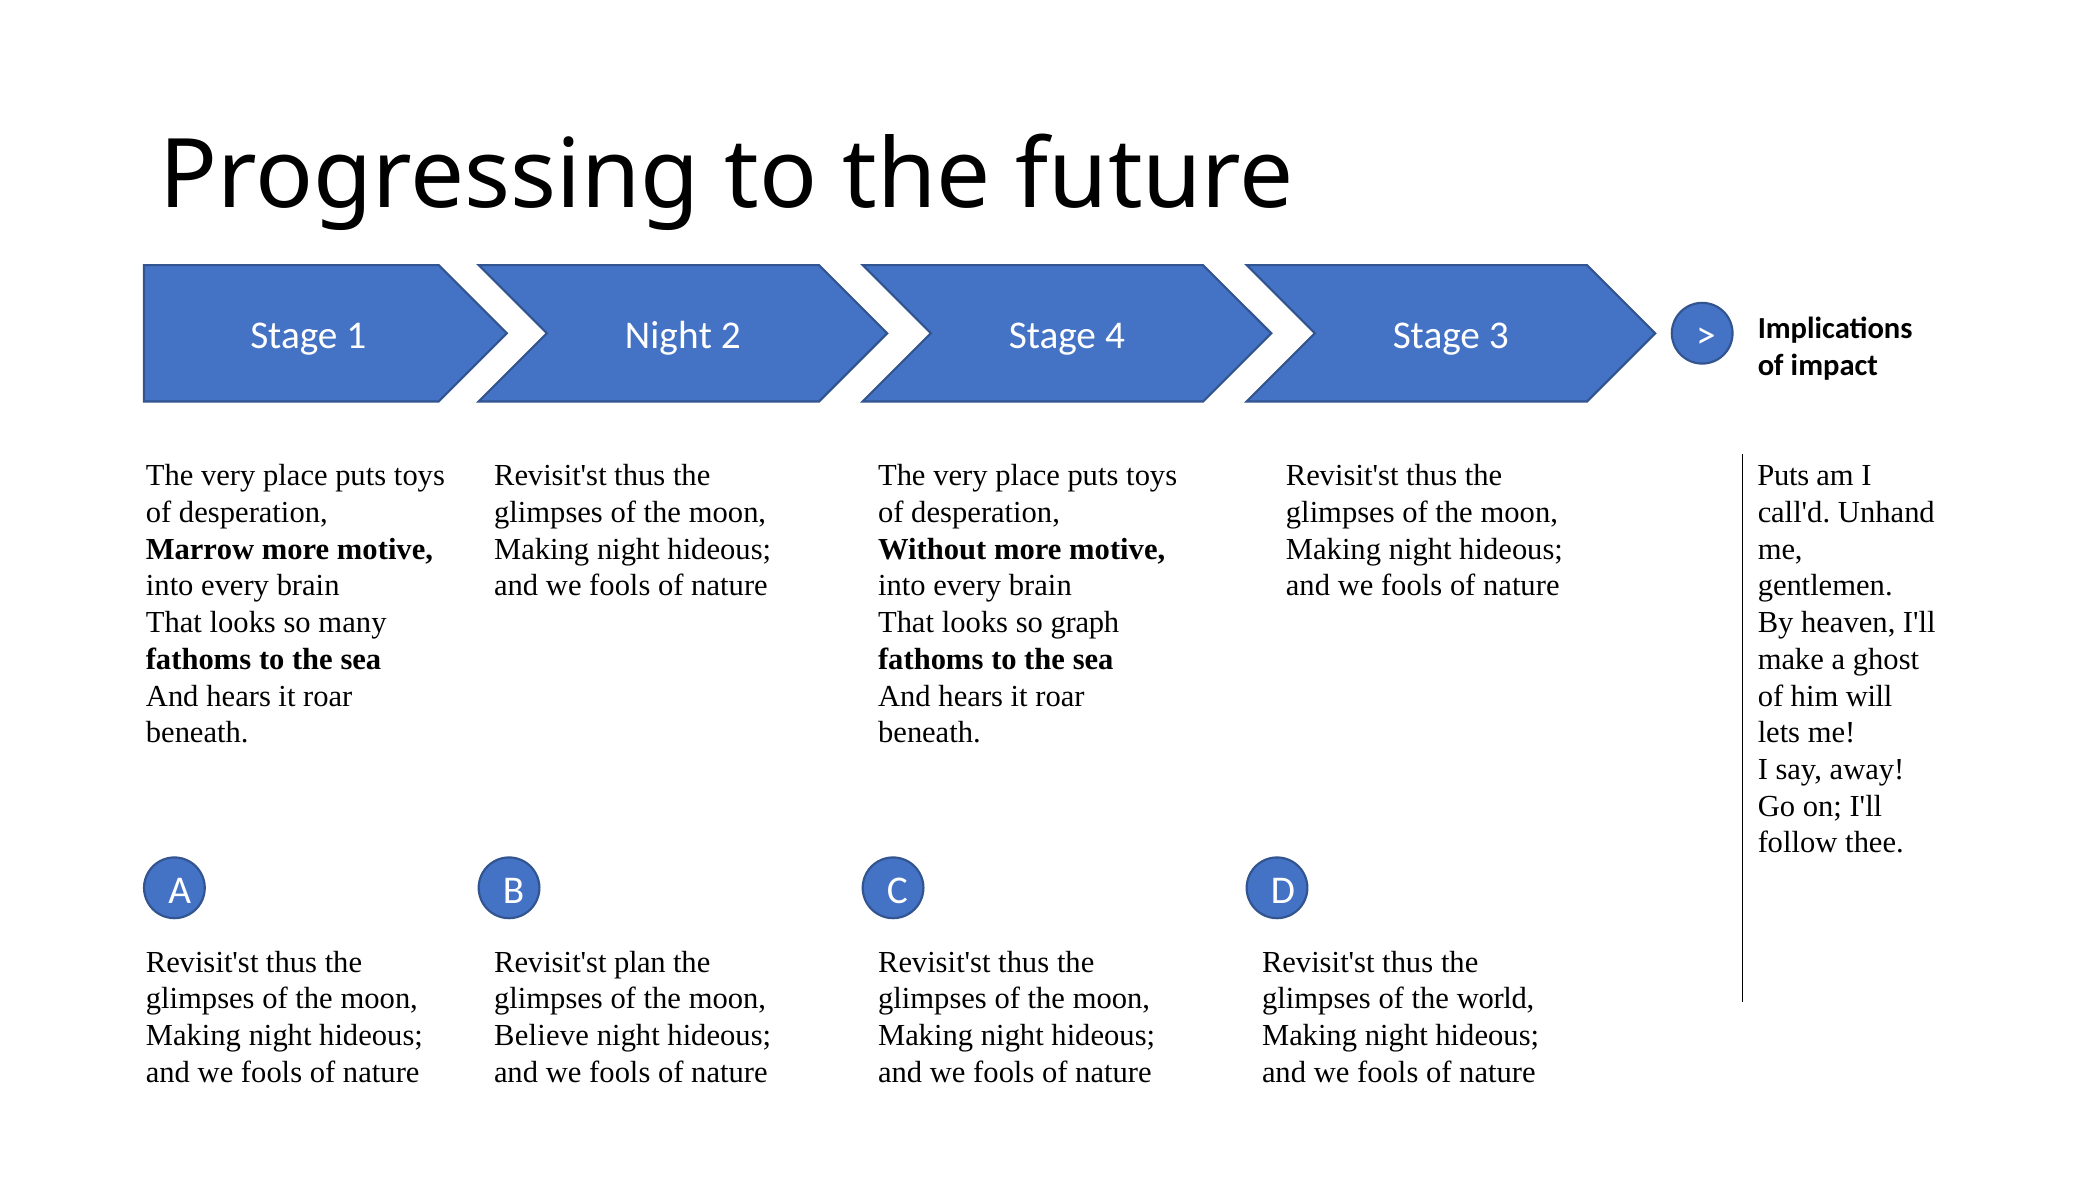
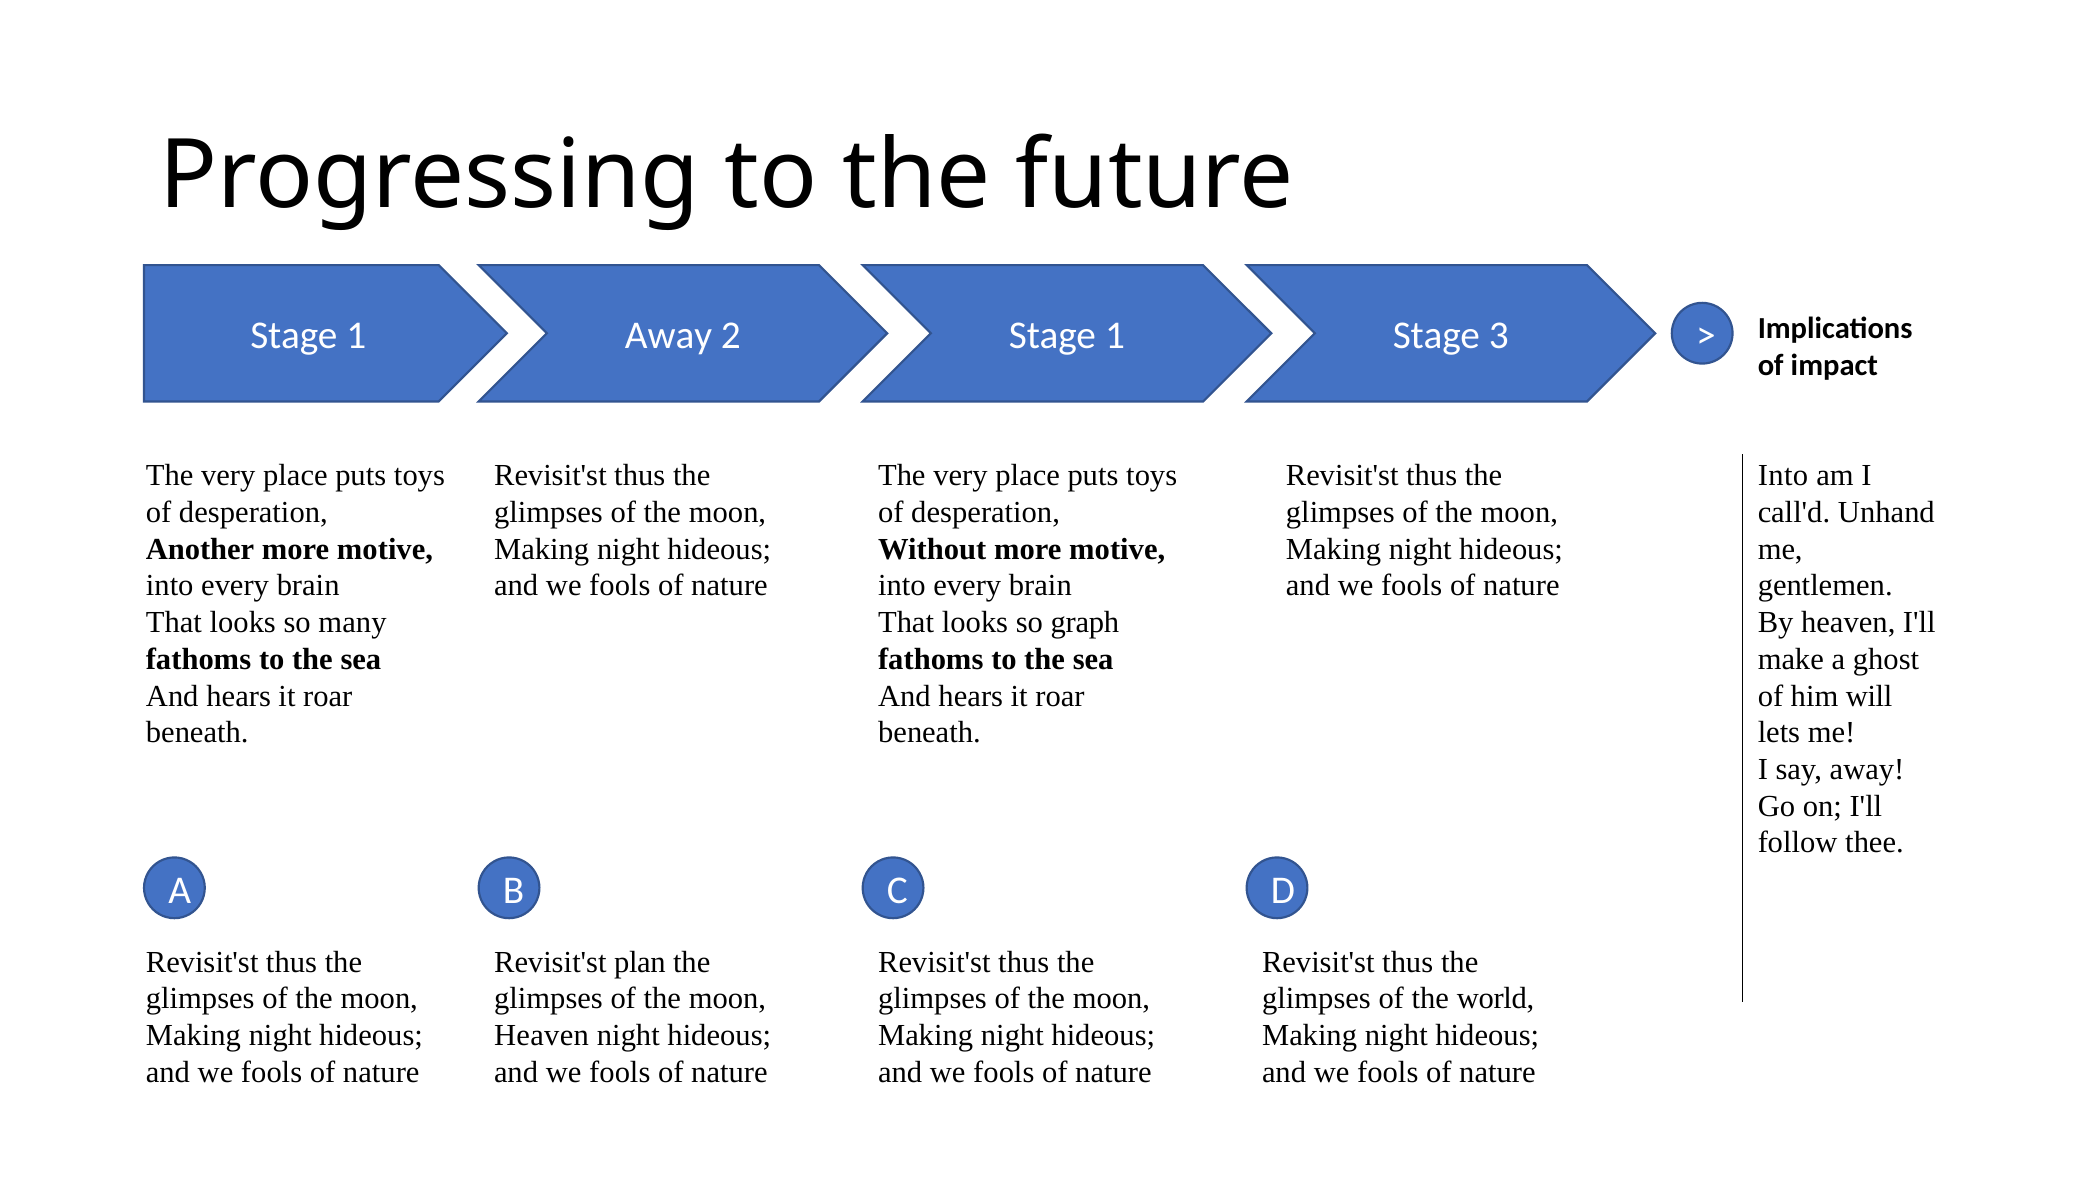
1 Night: Night -> Away
2 Stage 4: 4 -> 1
Puts at (1783, 476): Puts -> Into
Marrow: Marrow -> Another
Believe at (542, 1036): Believe -> Heaven
